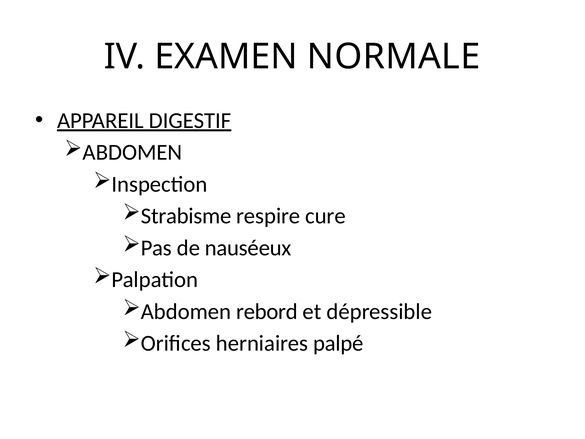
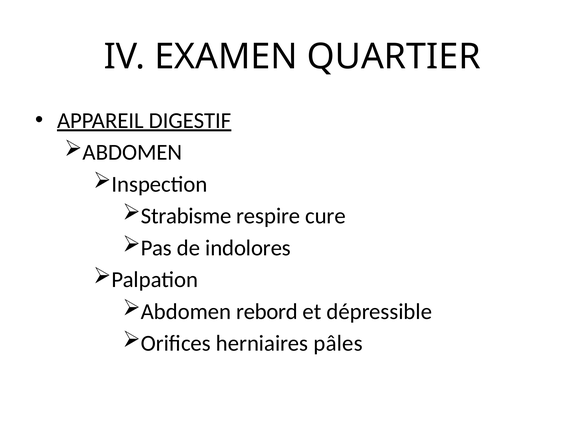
NORMALE: NORMALE -> QUARTIER
nauséeux: nauséeux -> indolores
palpé: palpé -> pâles
